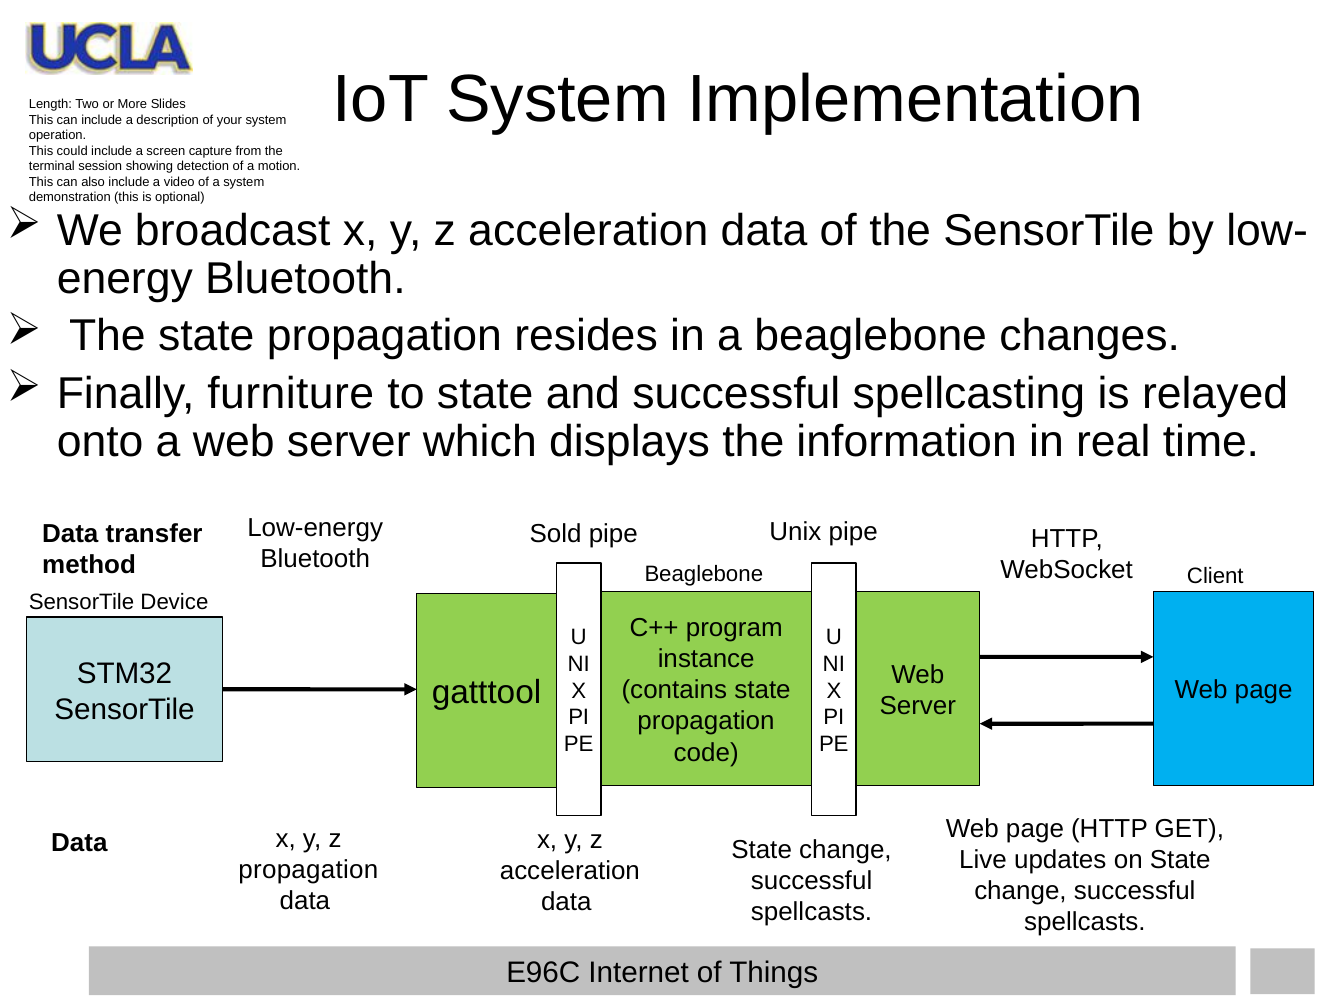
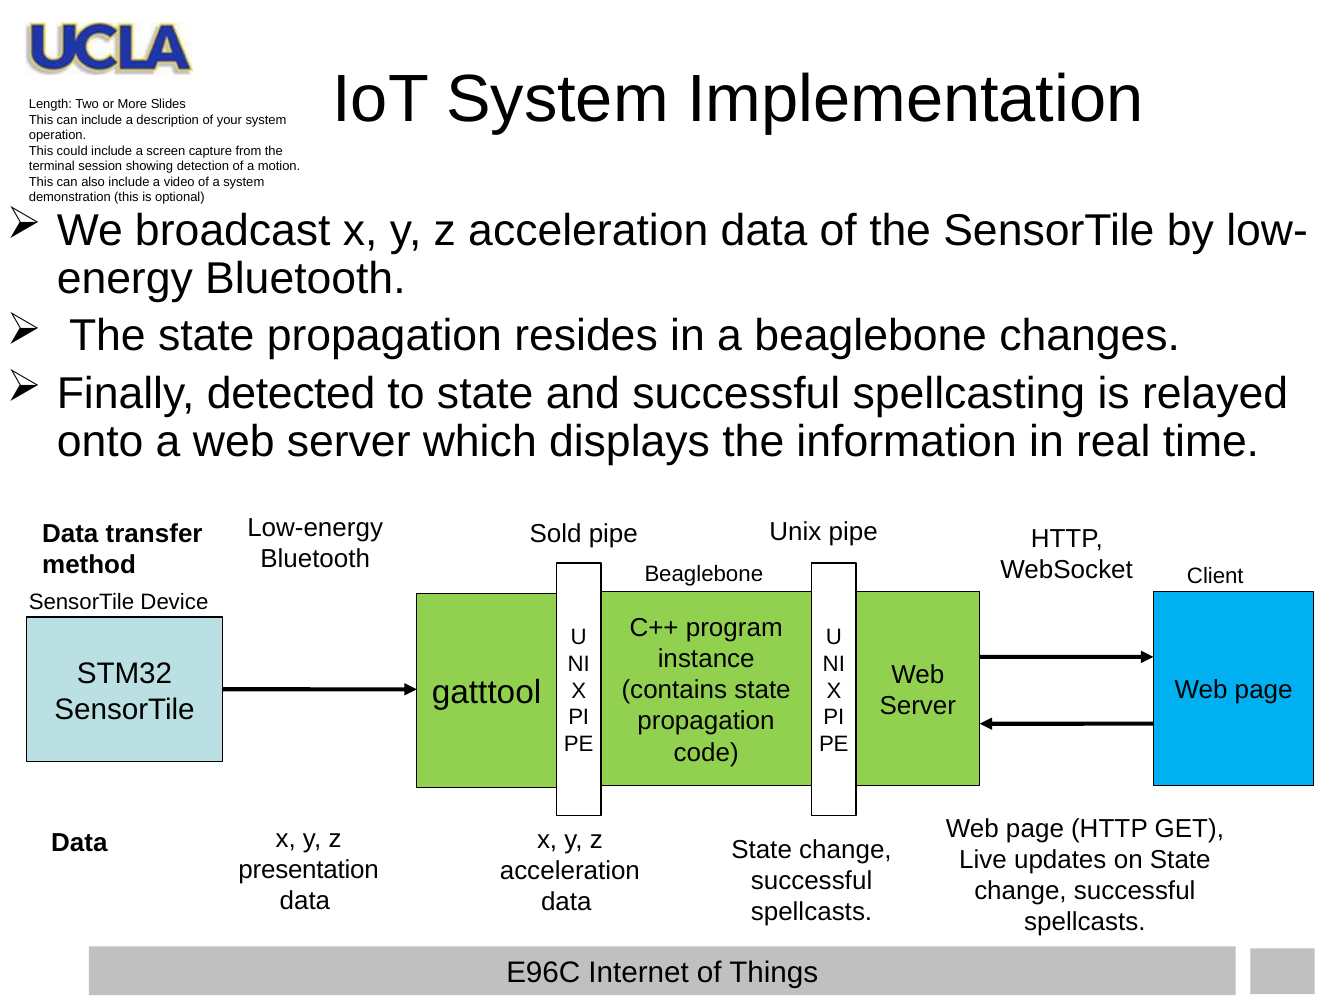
furniture: furniture -> detected
propagation at (308, 870): propagation -> presentation
